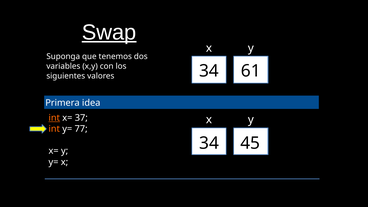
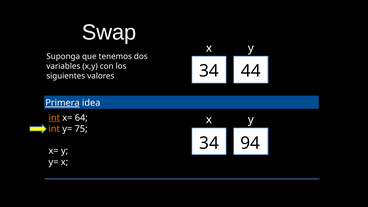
Swap underline: present -> none
61: 61 -> 44
Primera underline: none -> present
37: 37 -> 64
77: 77 -> 75
45: 45 -> 94
